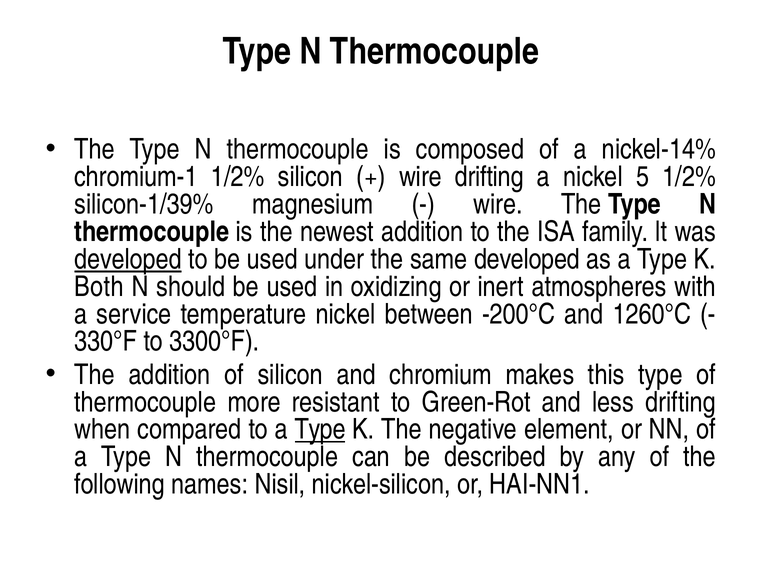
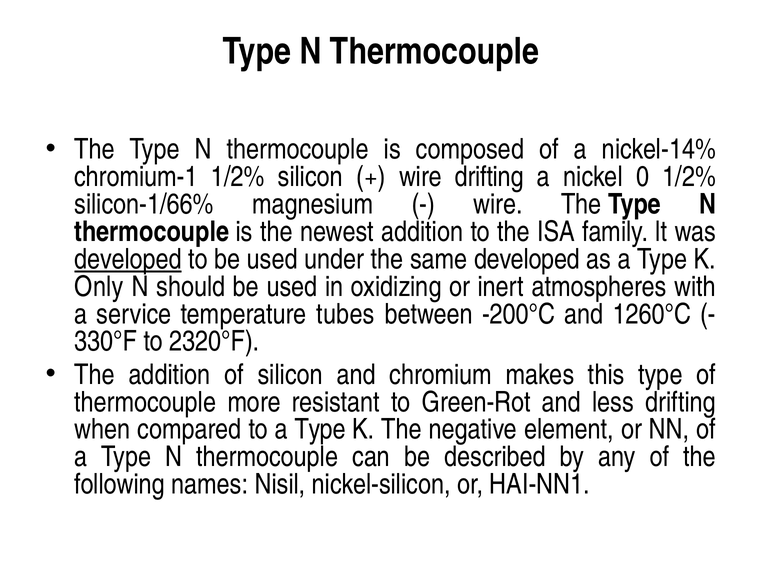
5: 5 -> 0
silicon-1/39%: silicon-1/39% -> silicon-1/66%
Both: Both -> Only
temperature nickel: nickel -> tubes
3300°F: 3300°F -> 2320°F
Type at (320, 430) underline: present -> none
